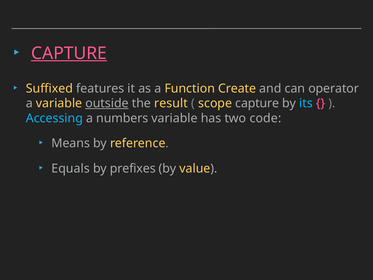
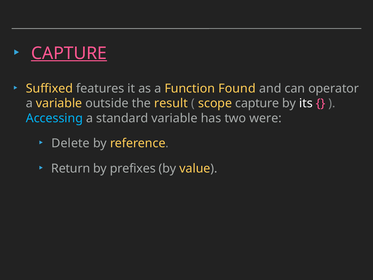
Create: Create -> Found
outside underline: present -> none
its colour: light blue -> white
numbers: numbers -> standard
code: code -> were
Means: Means -> Delete
Equals: Equals -> Return
